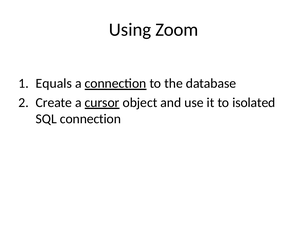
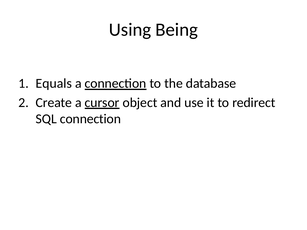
Zoom: Zoom -> Being
isolated: isolated -> redirect
